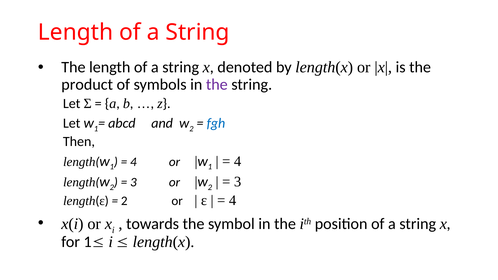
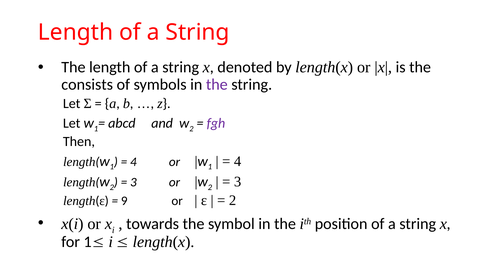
product: product -> consists
fgh colour: blue -> purple
2 at (124, 201): 2 -> 9
4 at (233, 200): 4 -> 2
